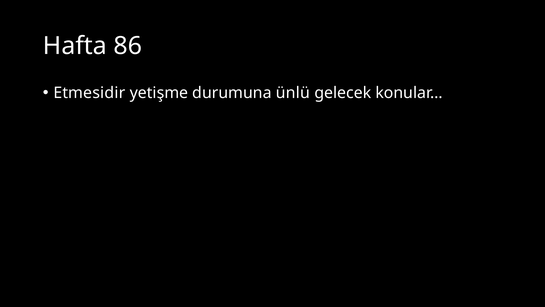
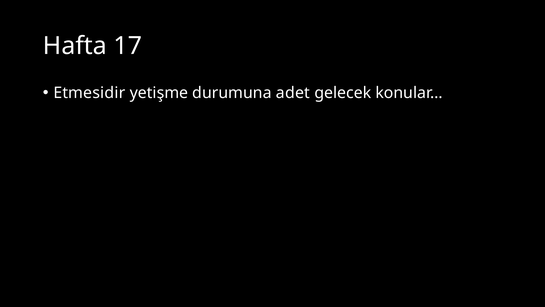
86: 86 -> 17
ünlü: ünlü -> adet
